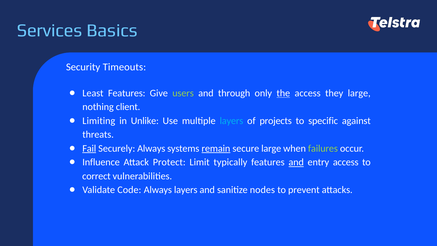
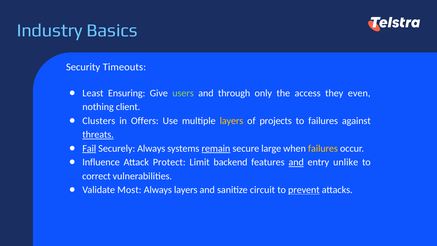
Services: Services -> Industry
Least Features: Features -> Ensuring
the underline: present -> none
they large: large -> even
Limiting: Limiting -> Clusters
Unlike: Unlike -> Offers
layers at (231, 121) colour: light blue -> yellow
to specific: specific -> failures
threats underline: none -> present
failures at (323, 148) colour: light green -> yellow
typically: typically -> backend
entry access: access -> unlike
Code: Code -> Most
nodes: nodes -> circuit
prevent underline: none -> present
